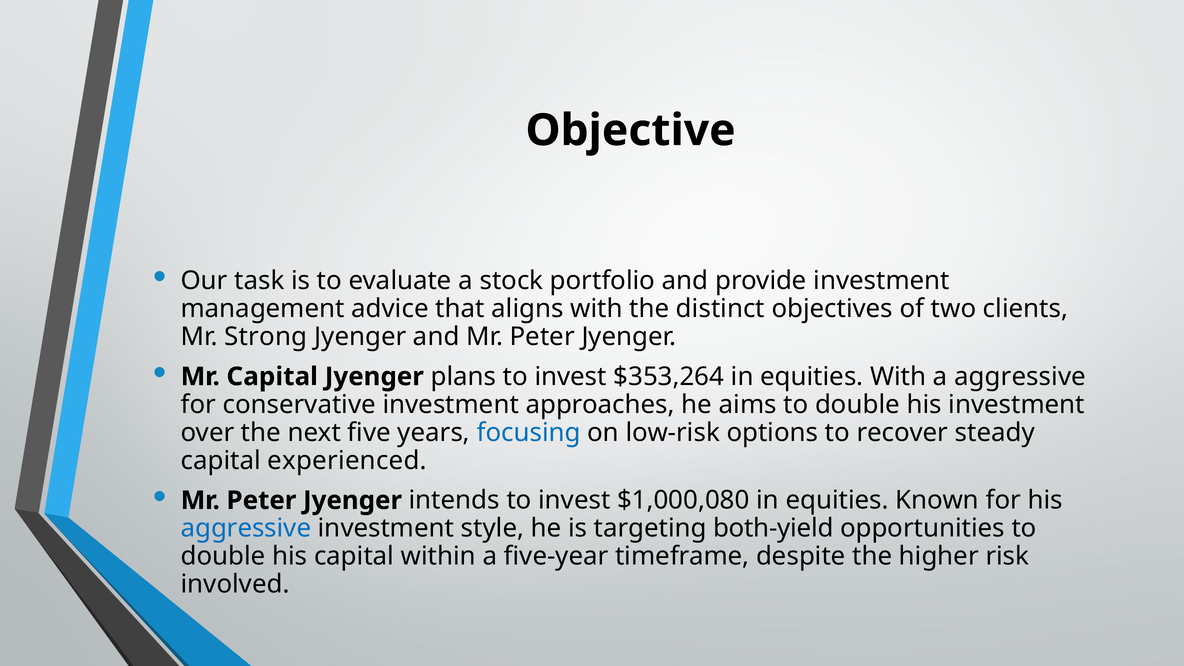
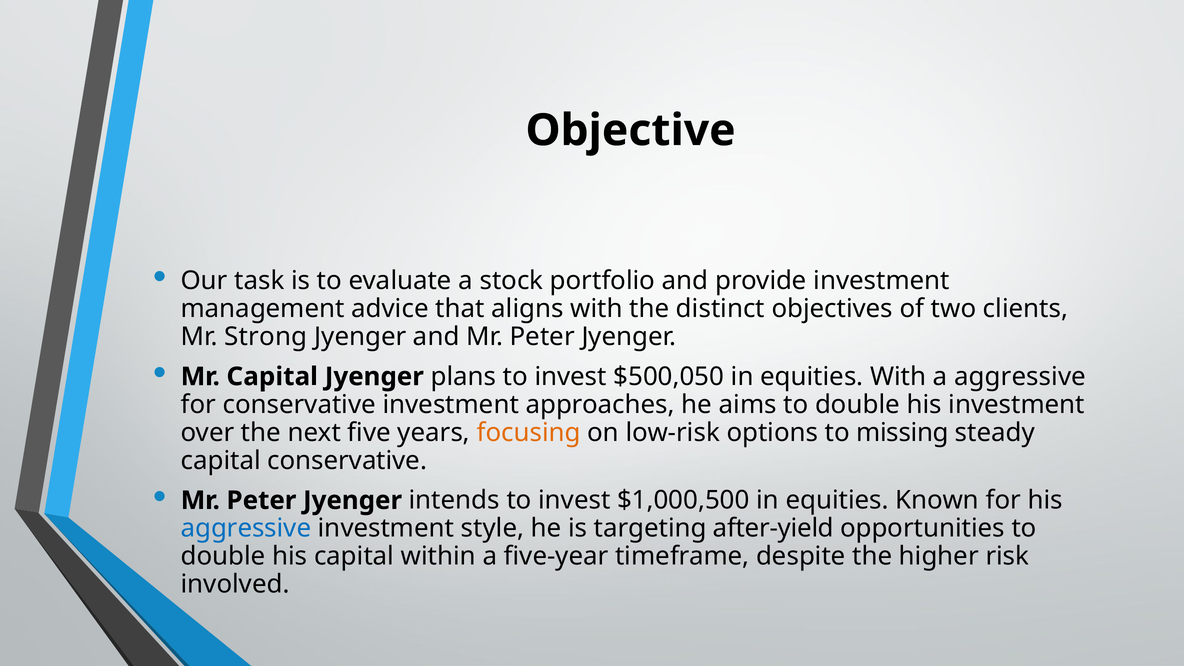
$353,264: $353,264 -> $500,050
focusing colour: blue -> orange
recover: recover -> missing
capital experienced: experienced -> conservative
$1,000,080: $1,000,080 -> $1,000,500
both-yield: both-yield -> after-yield
